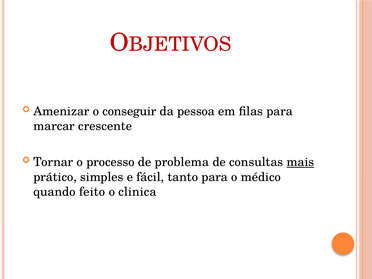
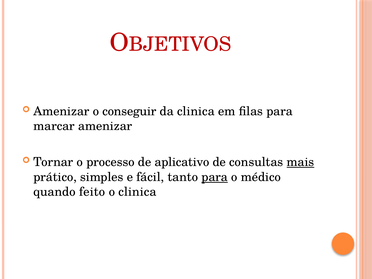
da pessoa: pessoa -> clinica
marcar crescente: crescente -> amenizar
problema: problema -> aplicativo
para at (215, 177) underline: none -> present
